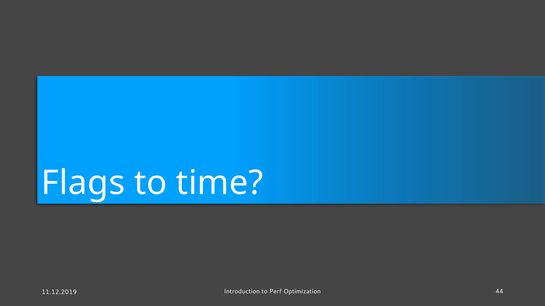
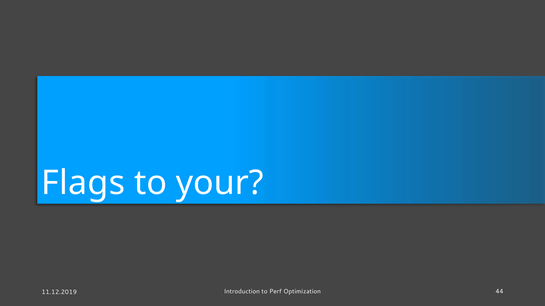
time: time -> your
